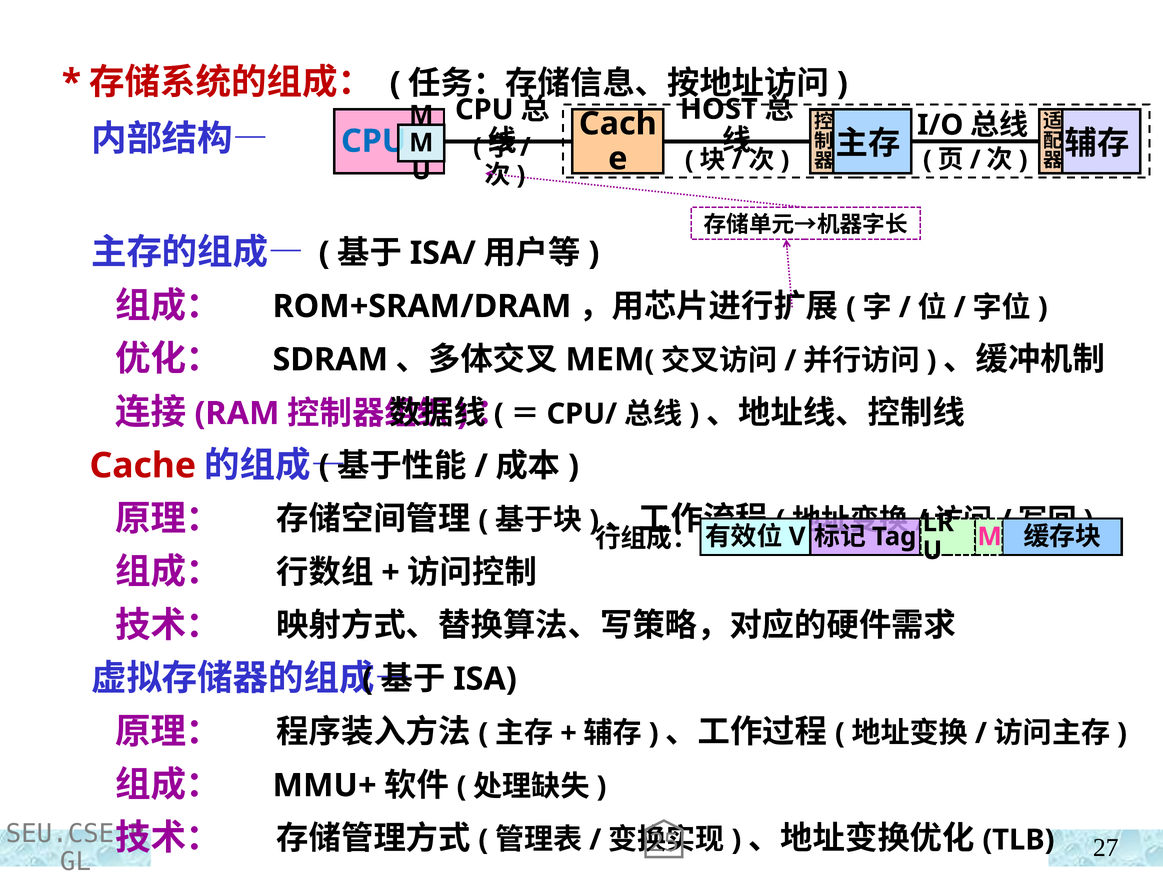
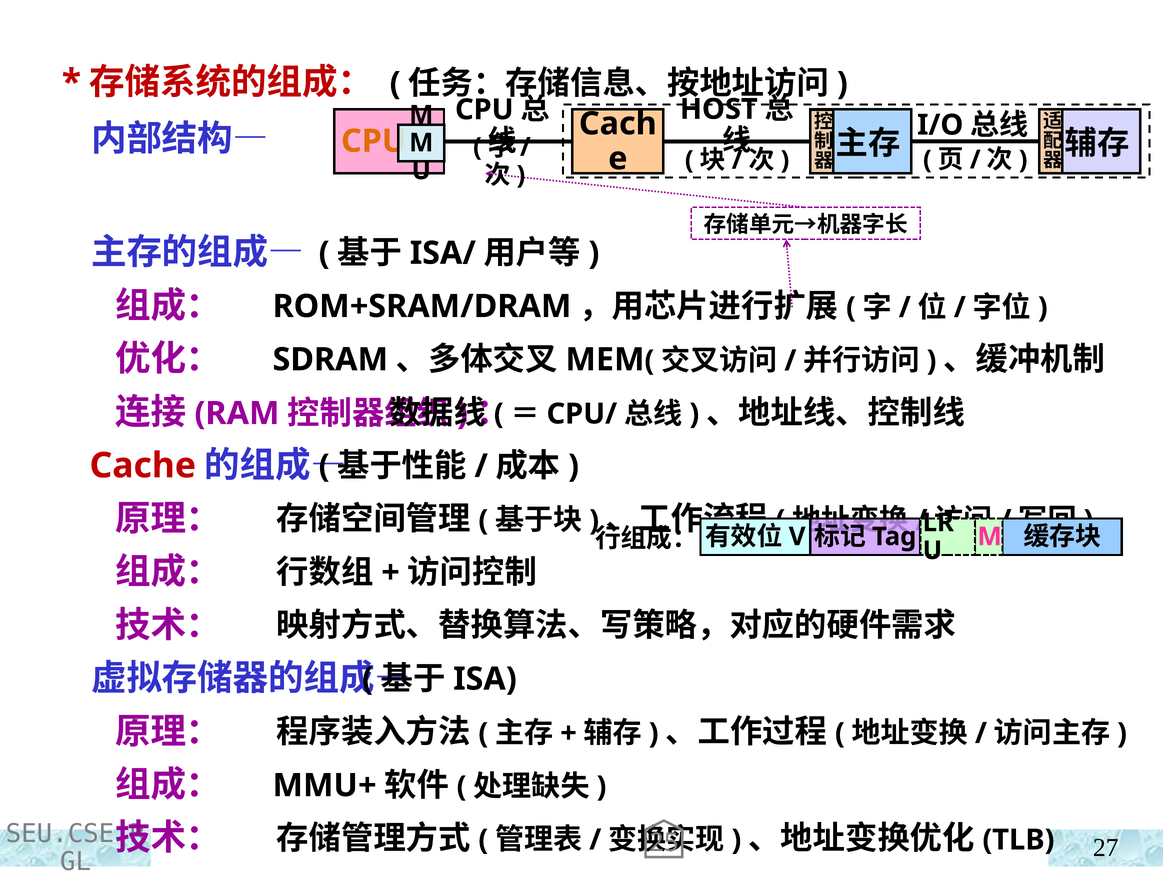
CPU at (374, 141) colour: blue -> orange
